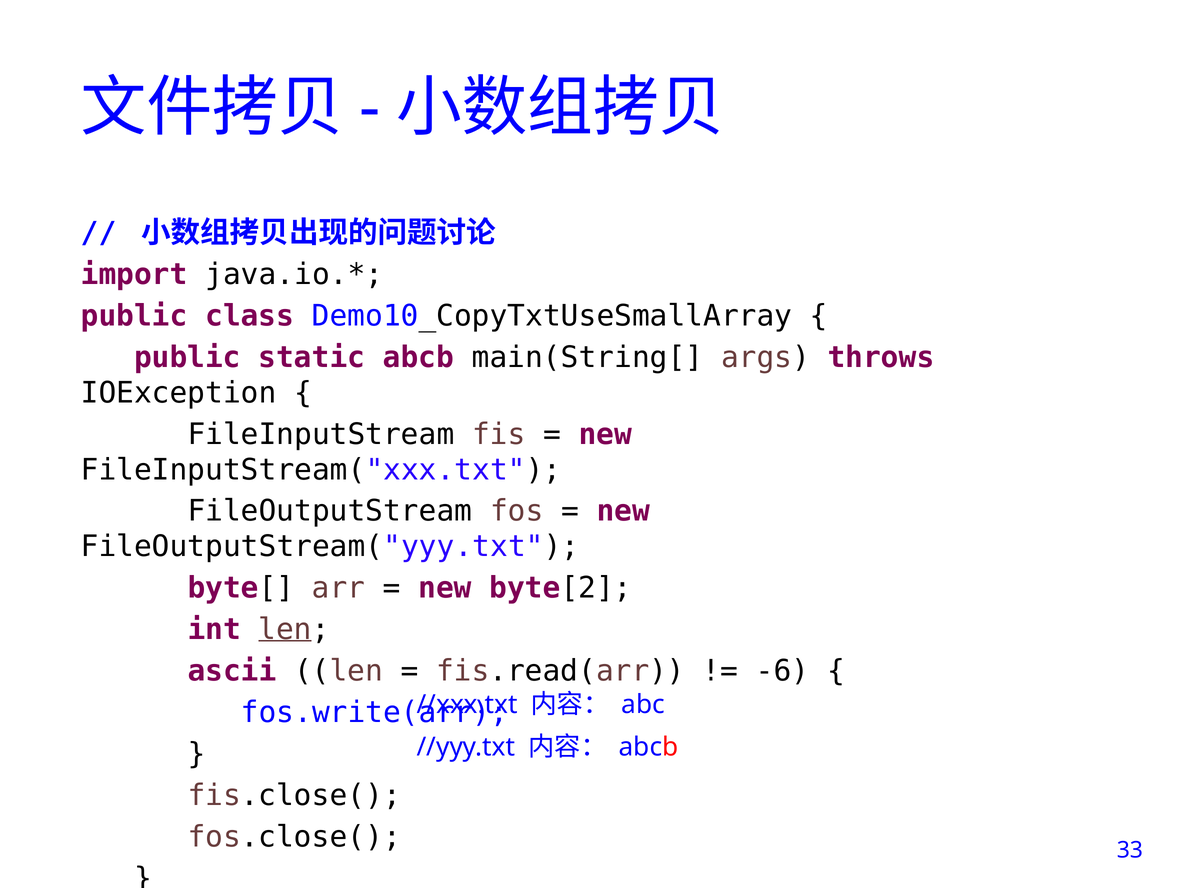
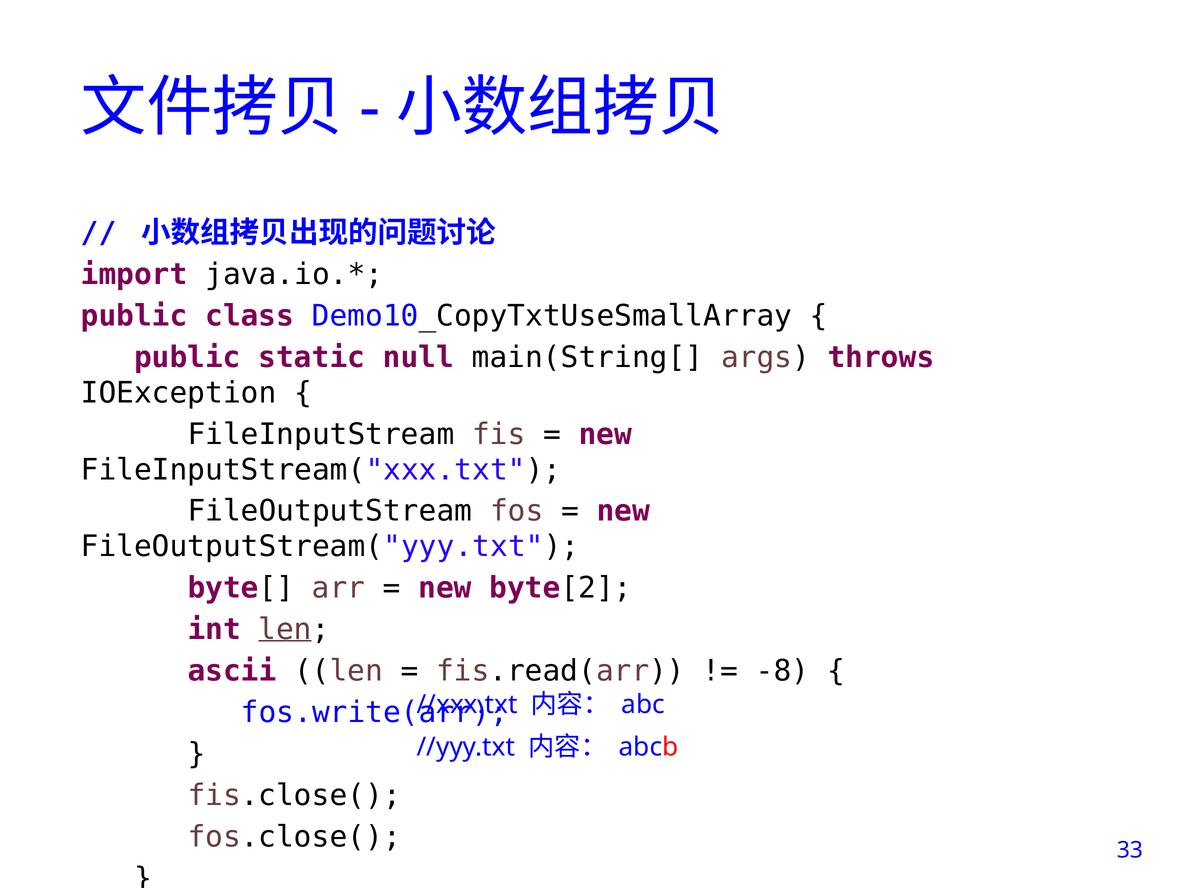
static abcb: abcb -> null
-6: -6 -> -8
